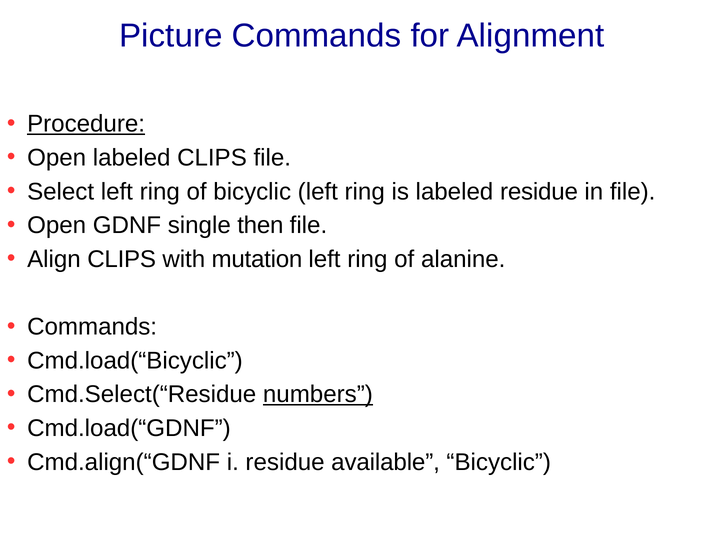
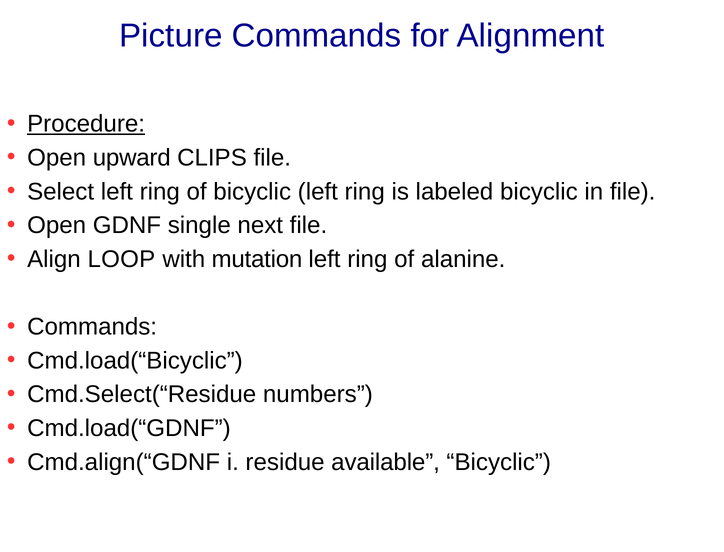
Open labeled: labeled -> upward
labeled residue: residue -> bicyclic
then: then -> next
Align CLIPS: CLIPS -> LOOP
numbers underline: present -> none
